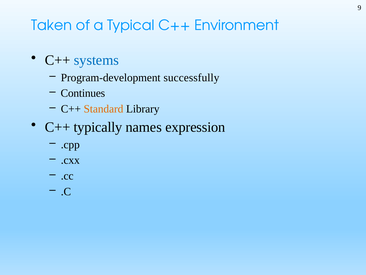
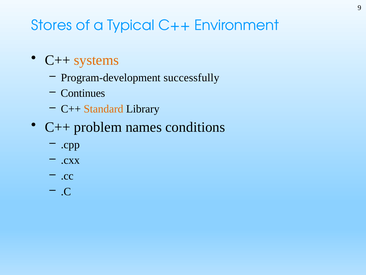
Taken: Taken -> Stores
systems colour: blue -> orange
typically: typically -> problem
expression: expression -> conditions
